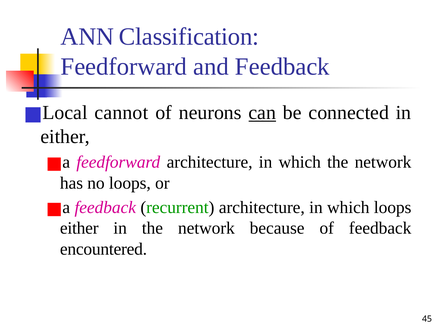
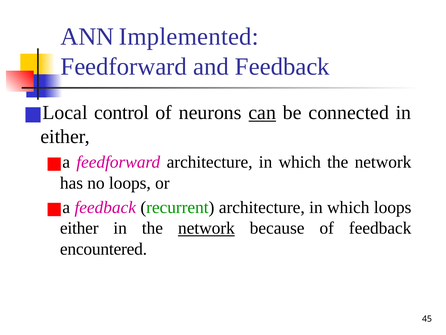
Classification: Classification -> Implemented
cannot: cannot -> control
network at (206, 228) underline: none -> present
